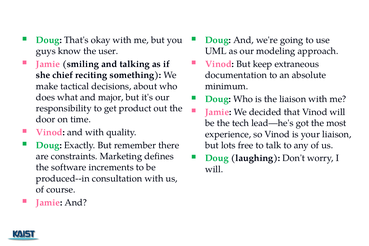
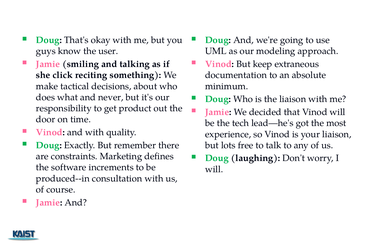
chief: chief -> click
major: major -> never
